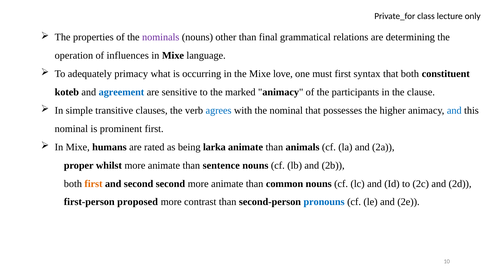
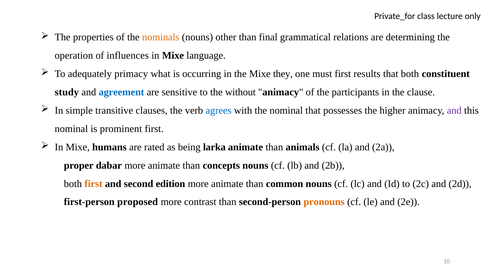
nominals colour: purple -> orange
love: love -> they
syntax: syntax -> results
koteb: koteb -> study
marked: marked -> without
and at (454, 110) colour: blue -> purple
whilst: whilst -> dabar
sentence: sentence -> concepts
second second: second -> edition
pronouns colour: blue -> orange
